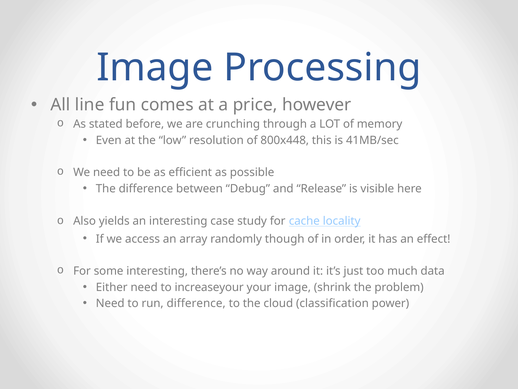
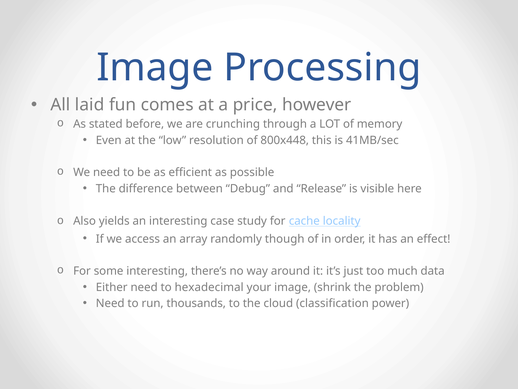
line: line -> laid
increaseyour: increaseyour -> hexadecimal
run difference: difference -> thousands
